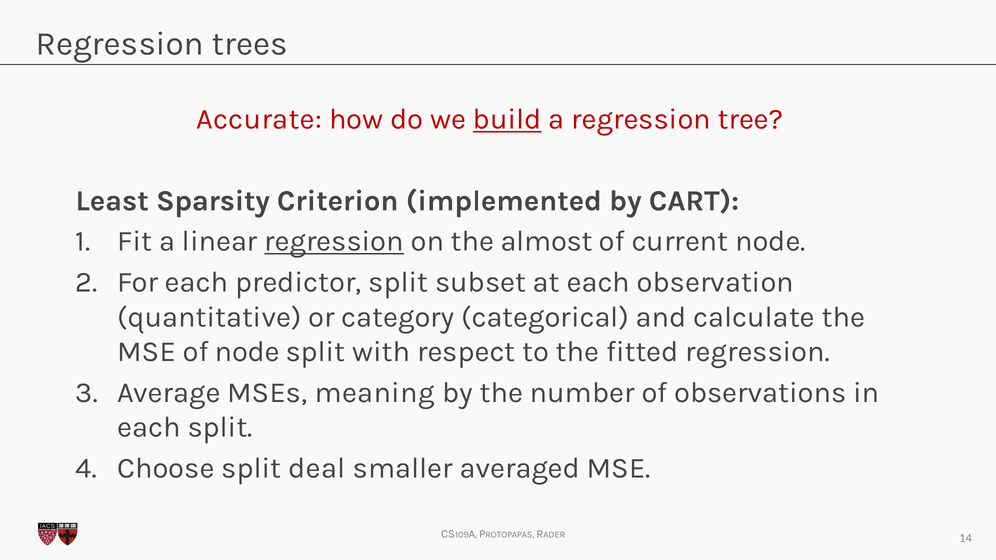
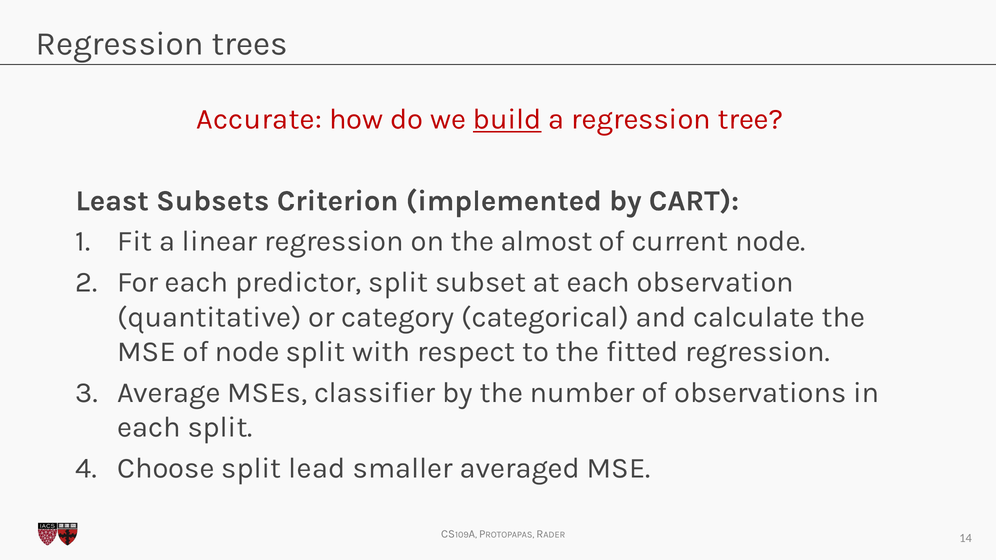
Sparsity: Sparsity -> Subsets
regression at (334, 241) underline: present -> none
meaning: meaning -> classifier
deal: deal -> lead
